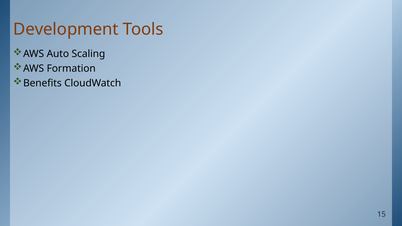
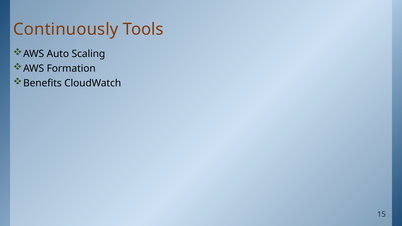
Development: Development -> Continuously
